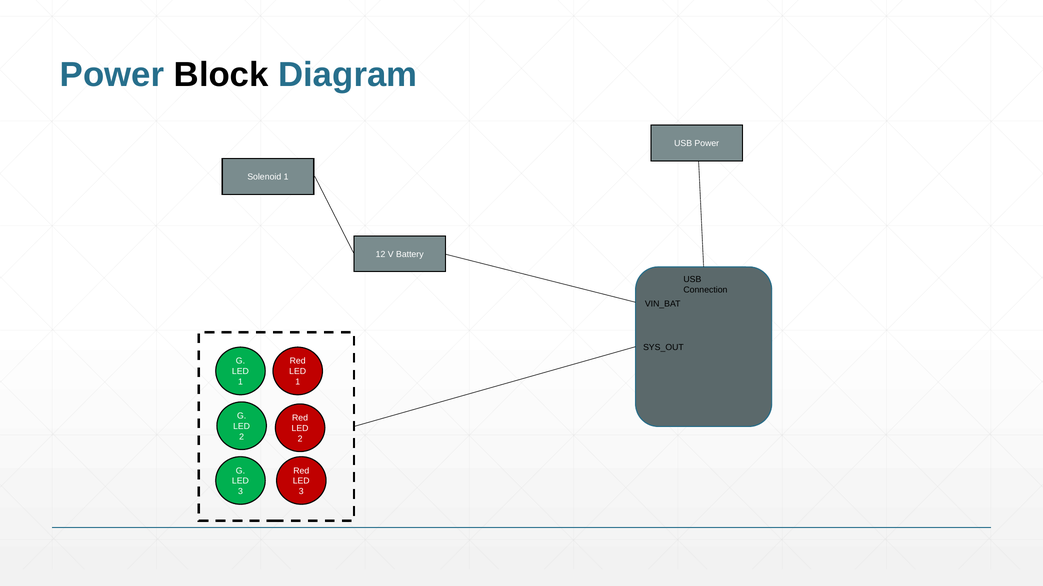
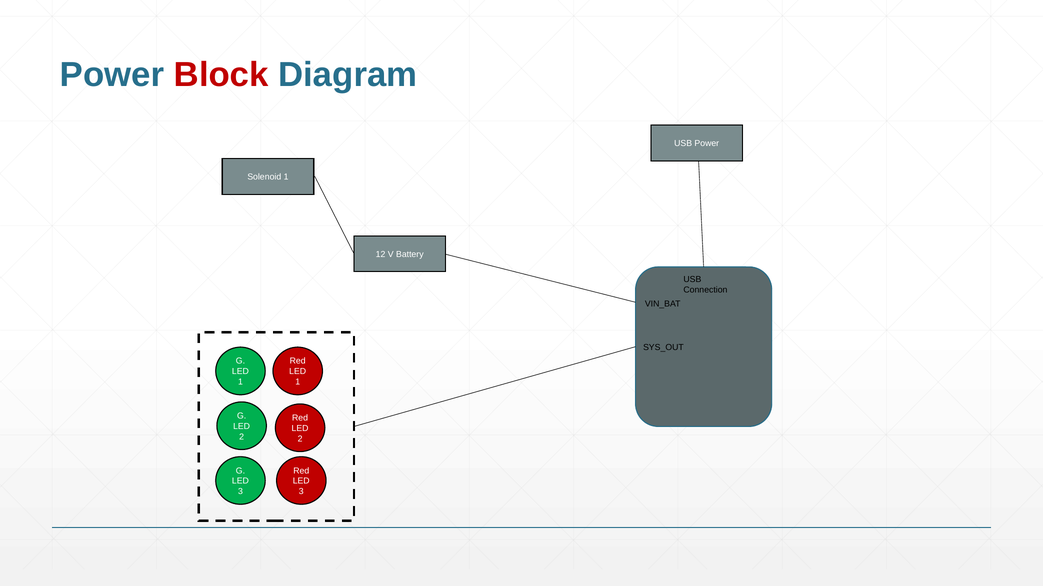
Block colour: black -> red
